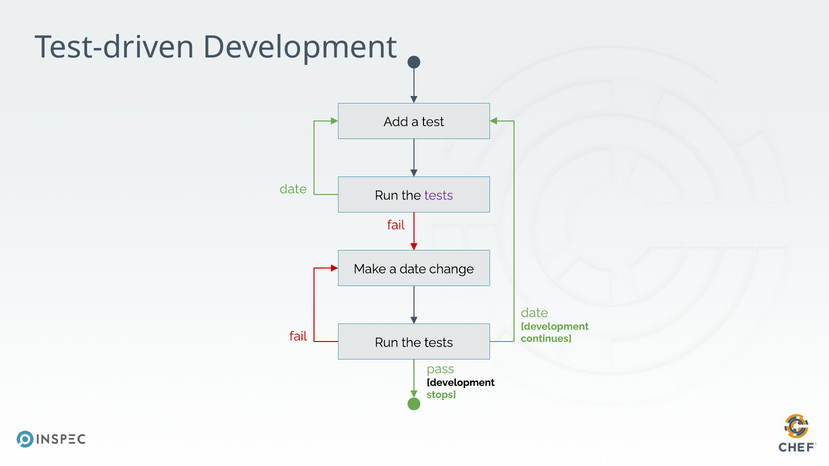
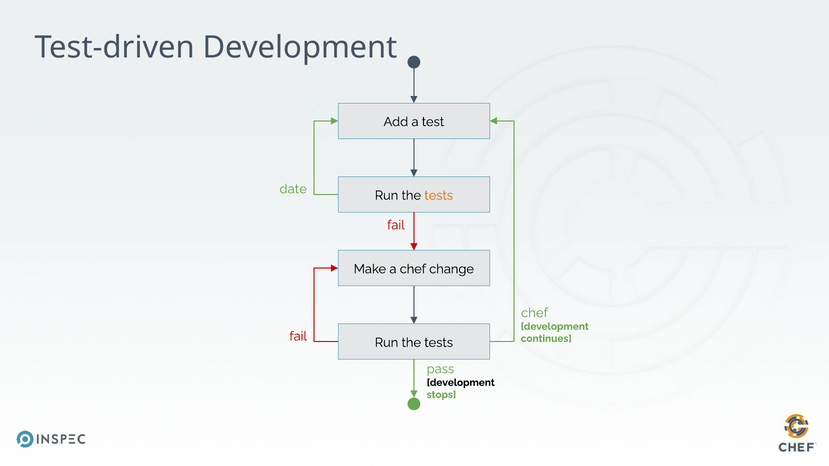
tests at (439, 196) colour: purple -> orange
a date: date -> chef
date at (534, 313): date -> chef
